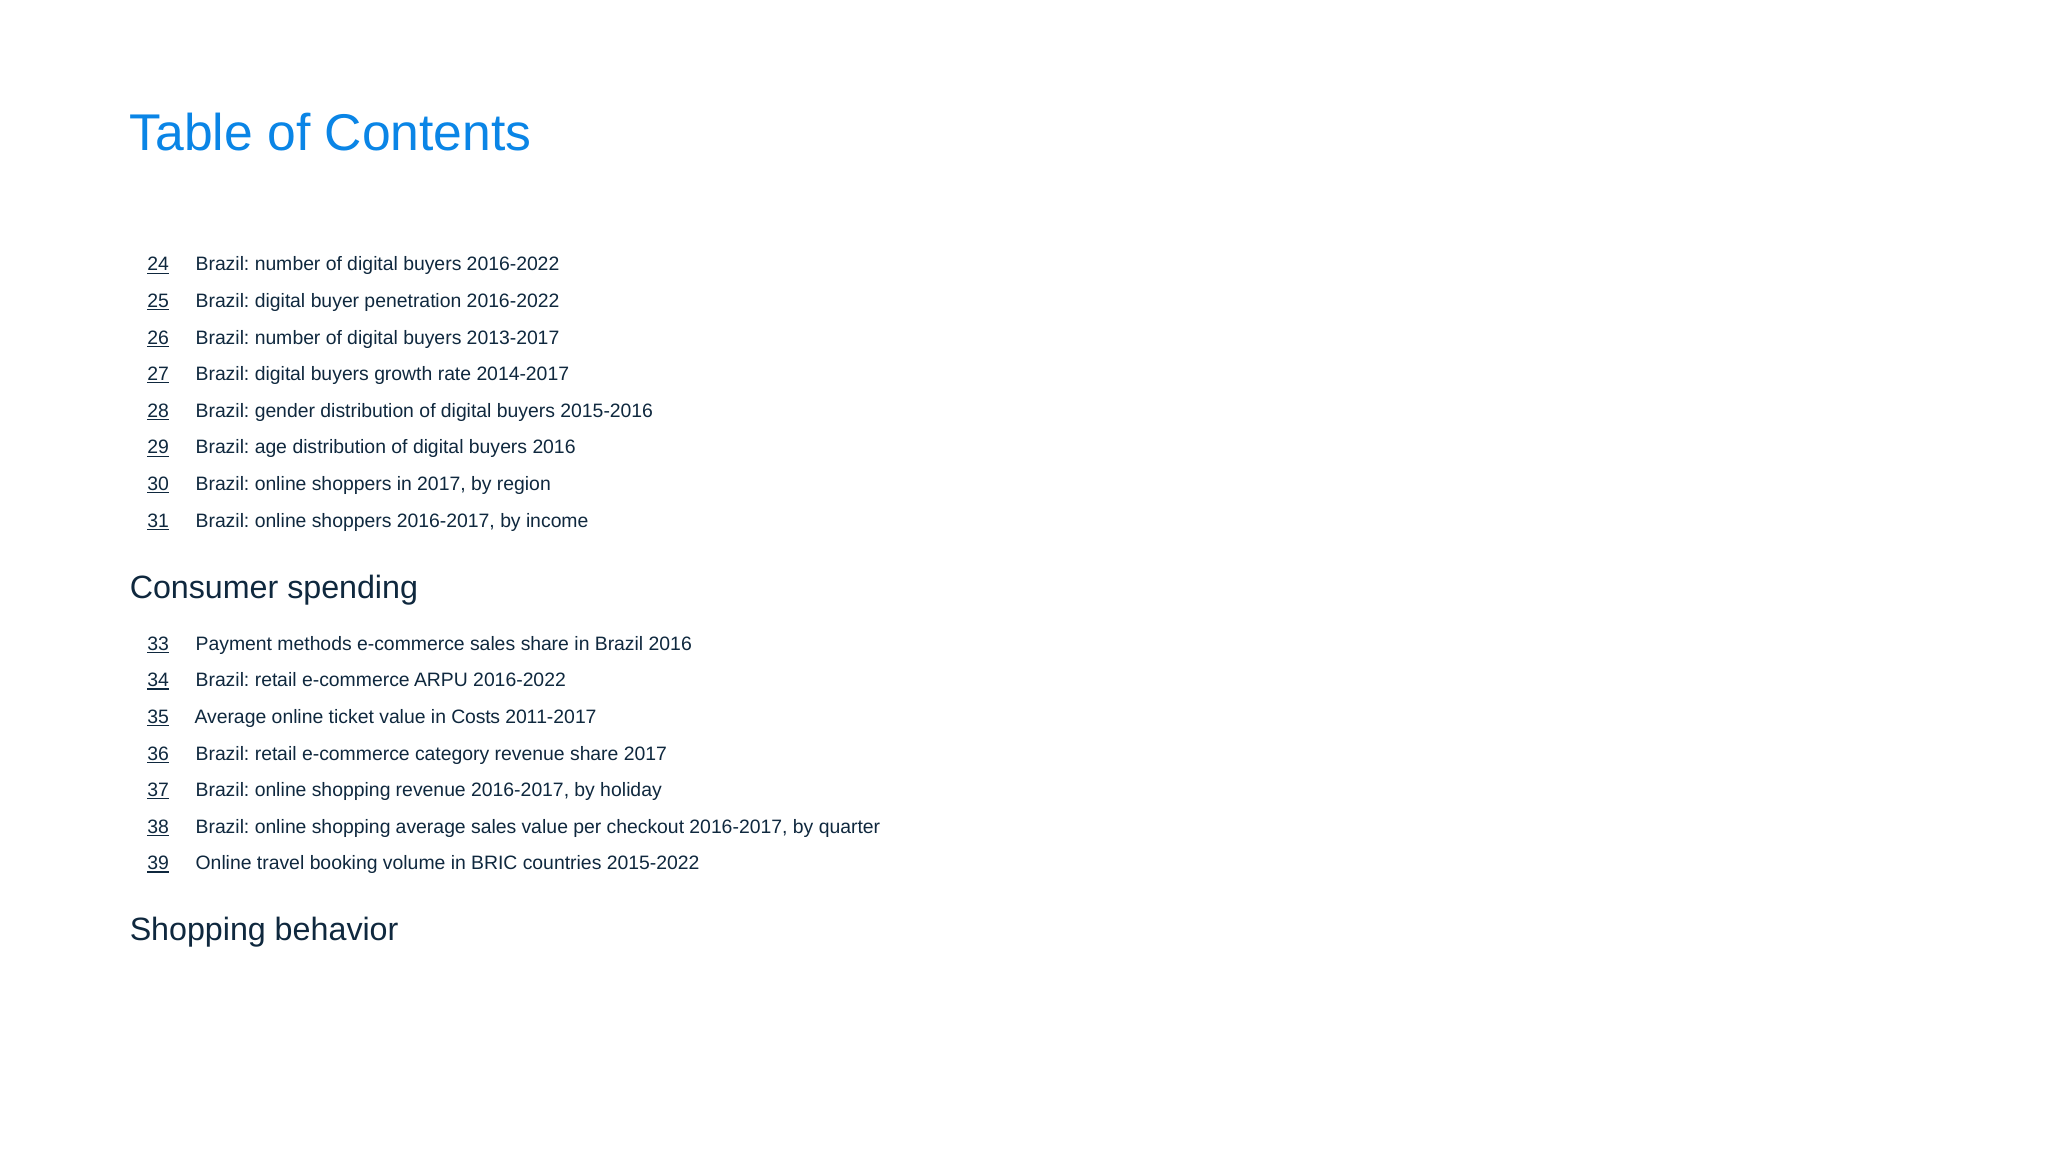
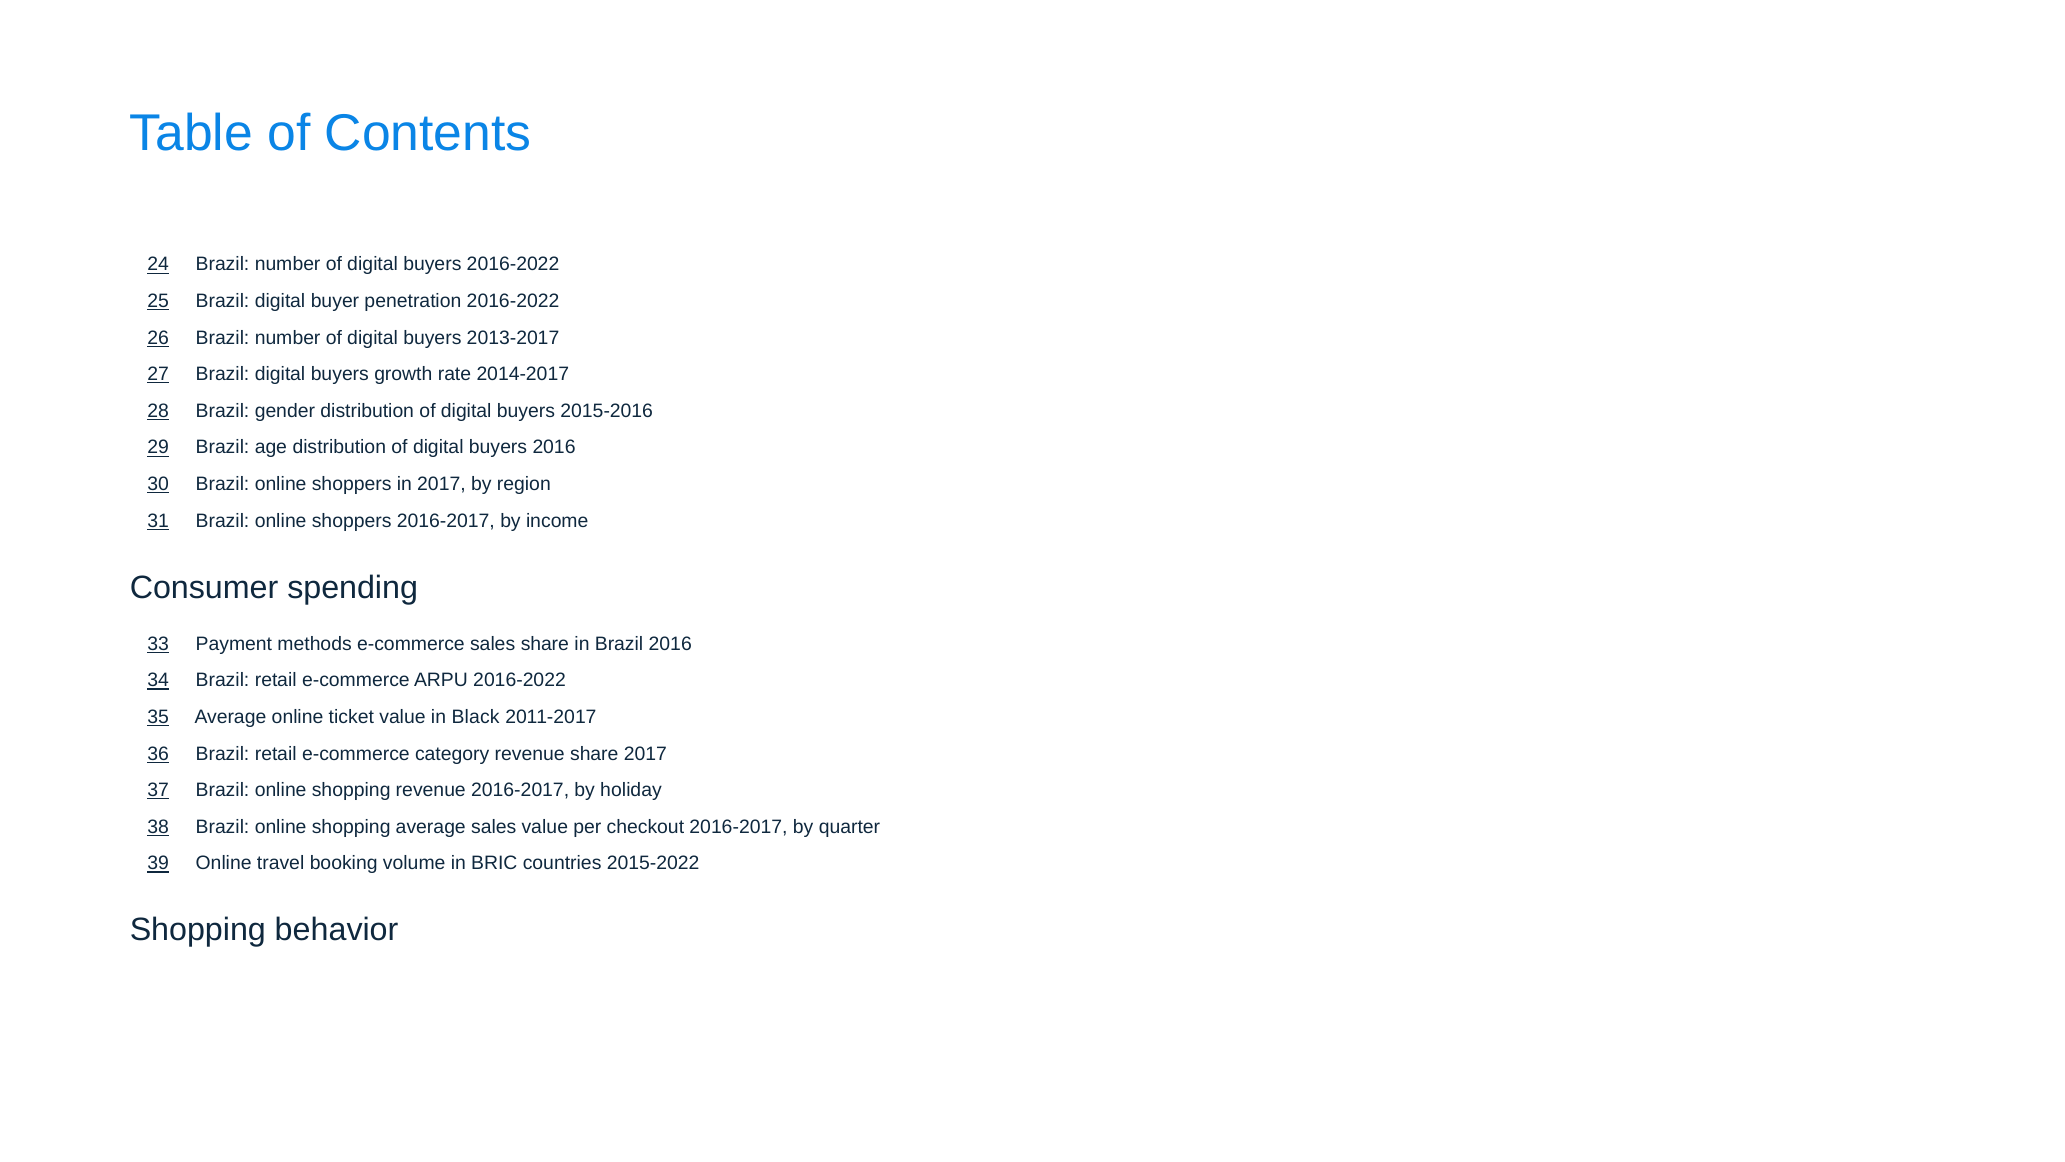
Costs: Costs -> Black
